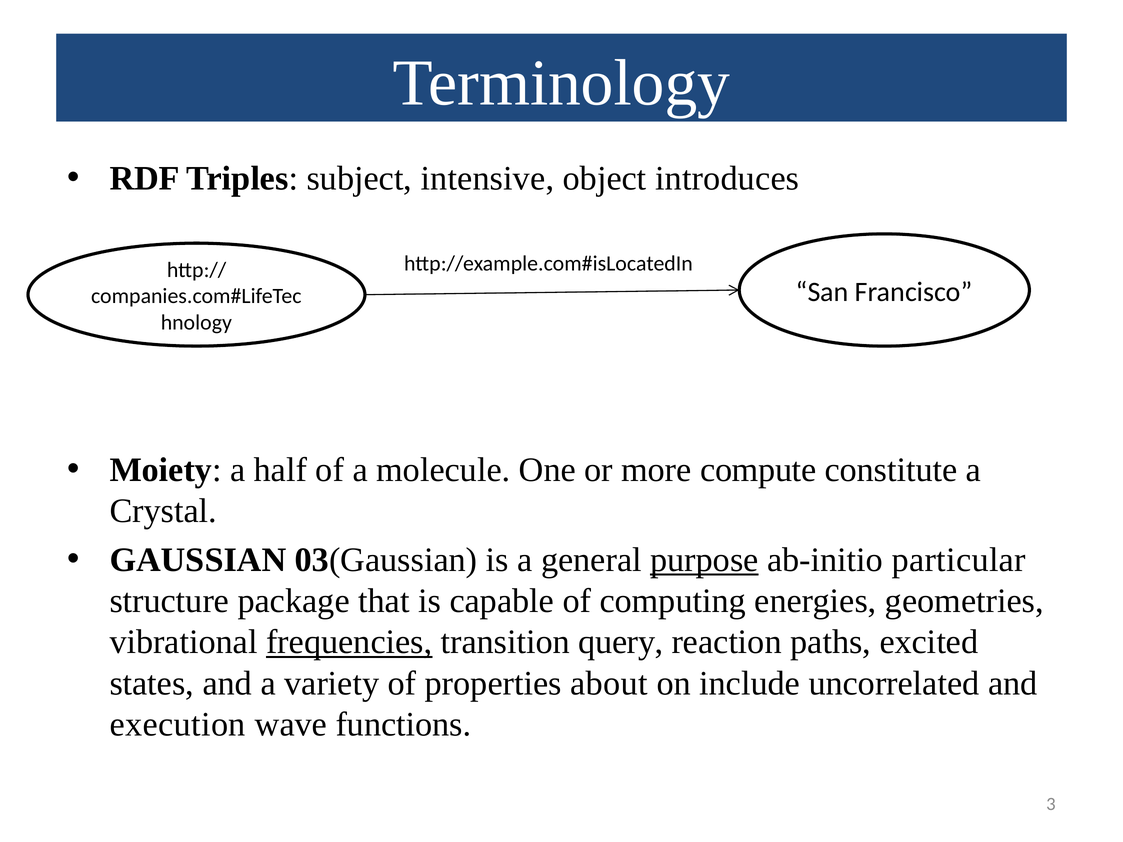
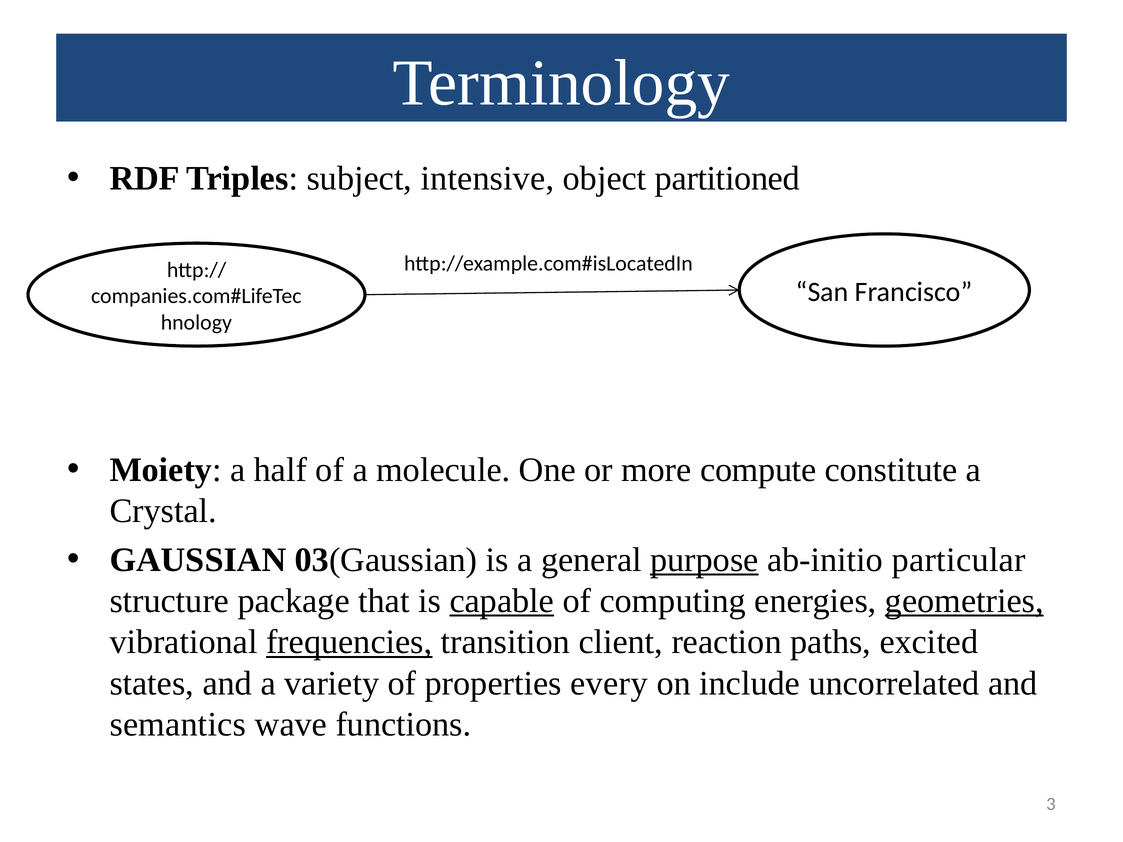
introduces: introduces -> partitioned
capable underline: none -> present
geometries underline: none -> present
query: query -> client
about: about -> every
execution: execution -> semantics
